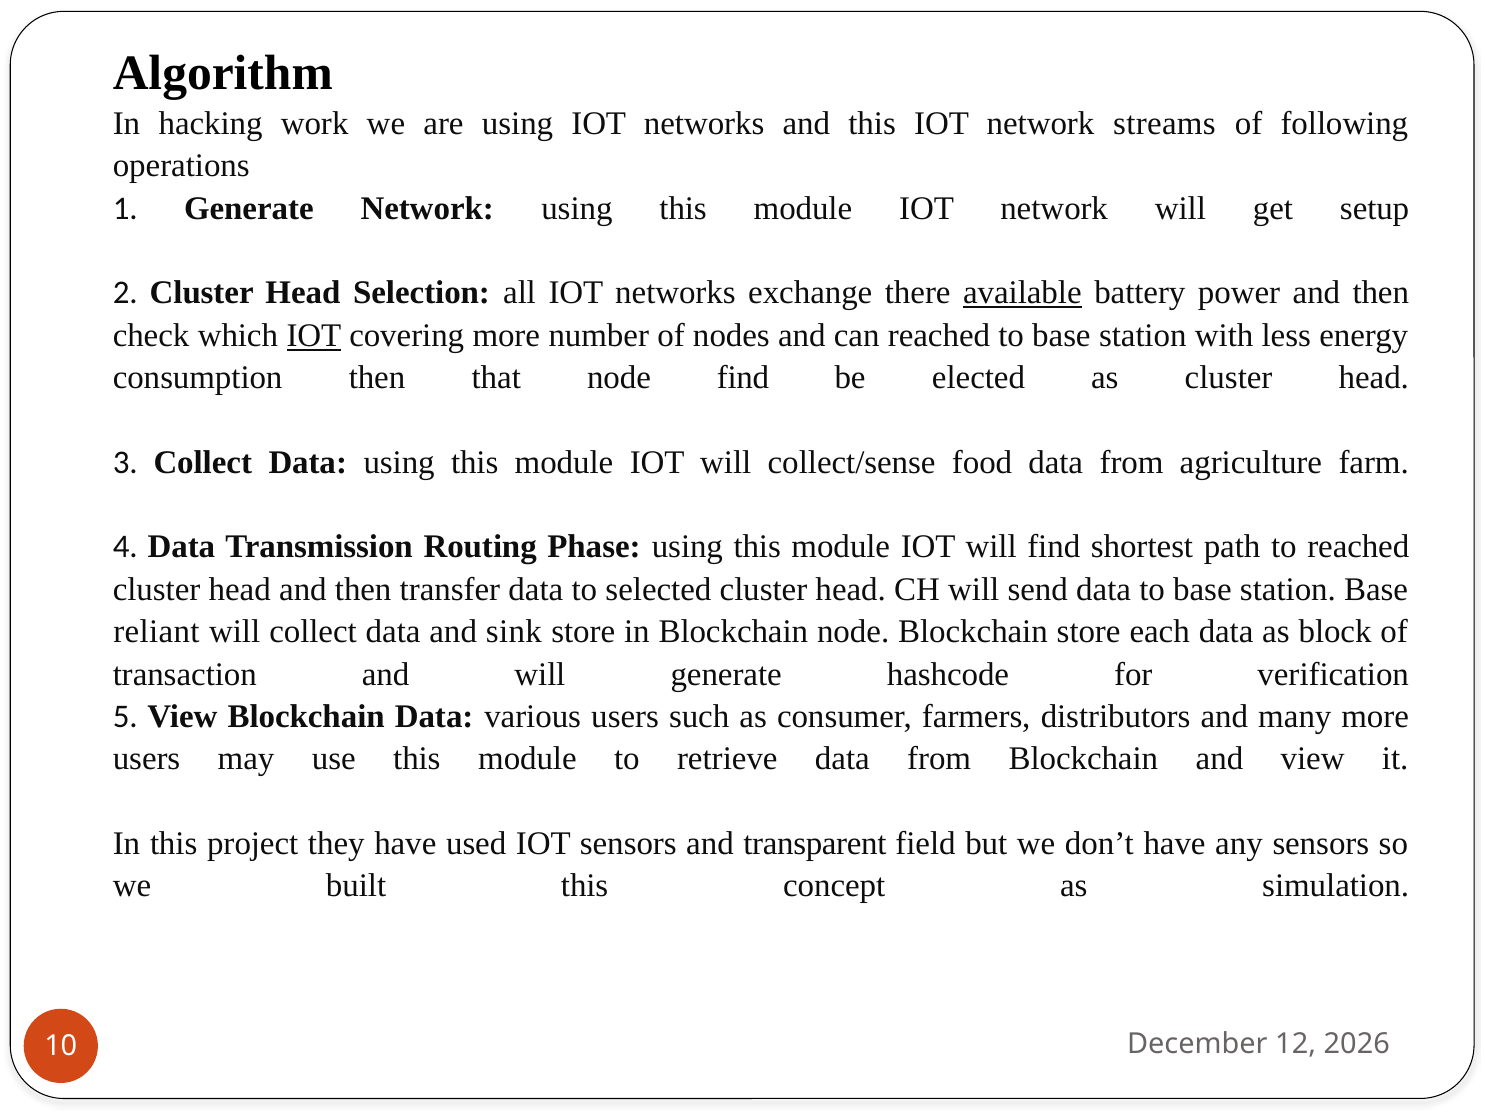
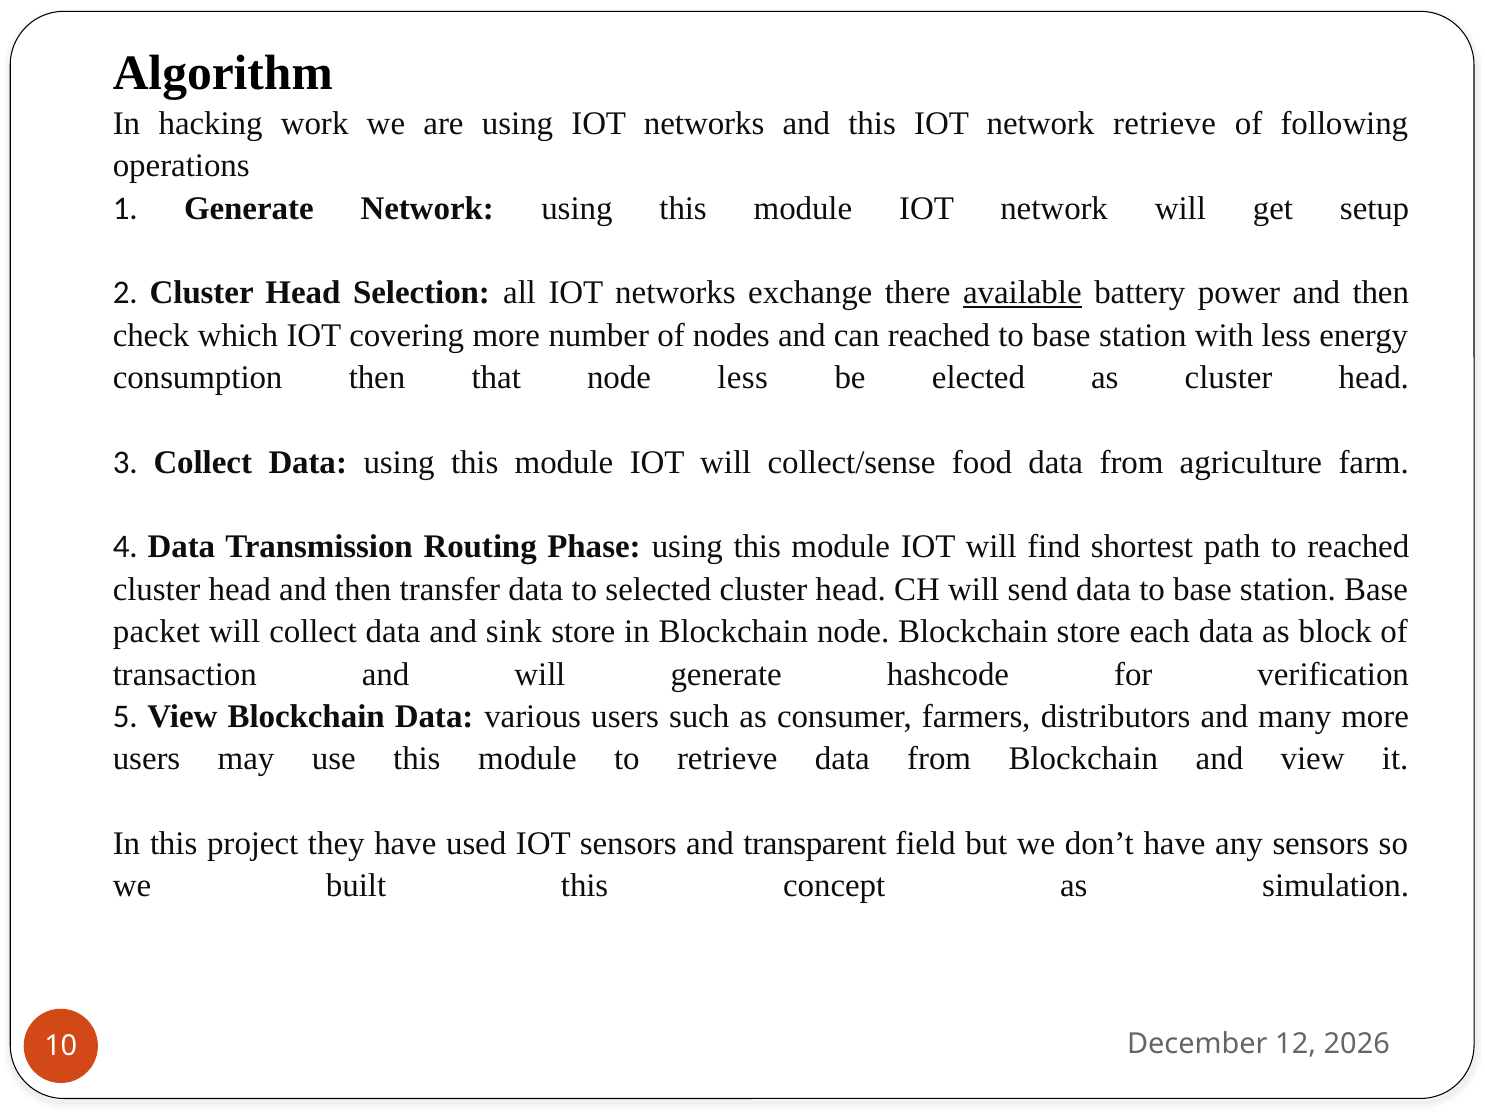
network streams: streams -> retrieve
IOT at (314, 335) underline: present -> none
node find: find -> less
reliant: reliant -> packet
